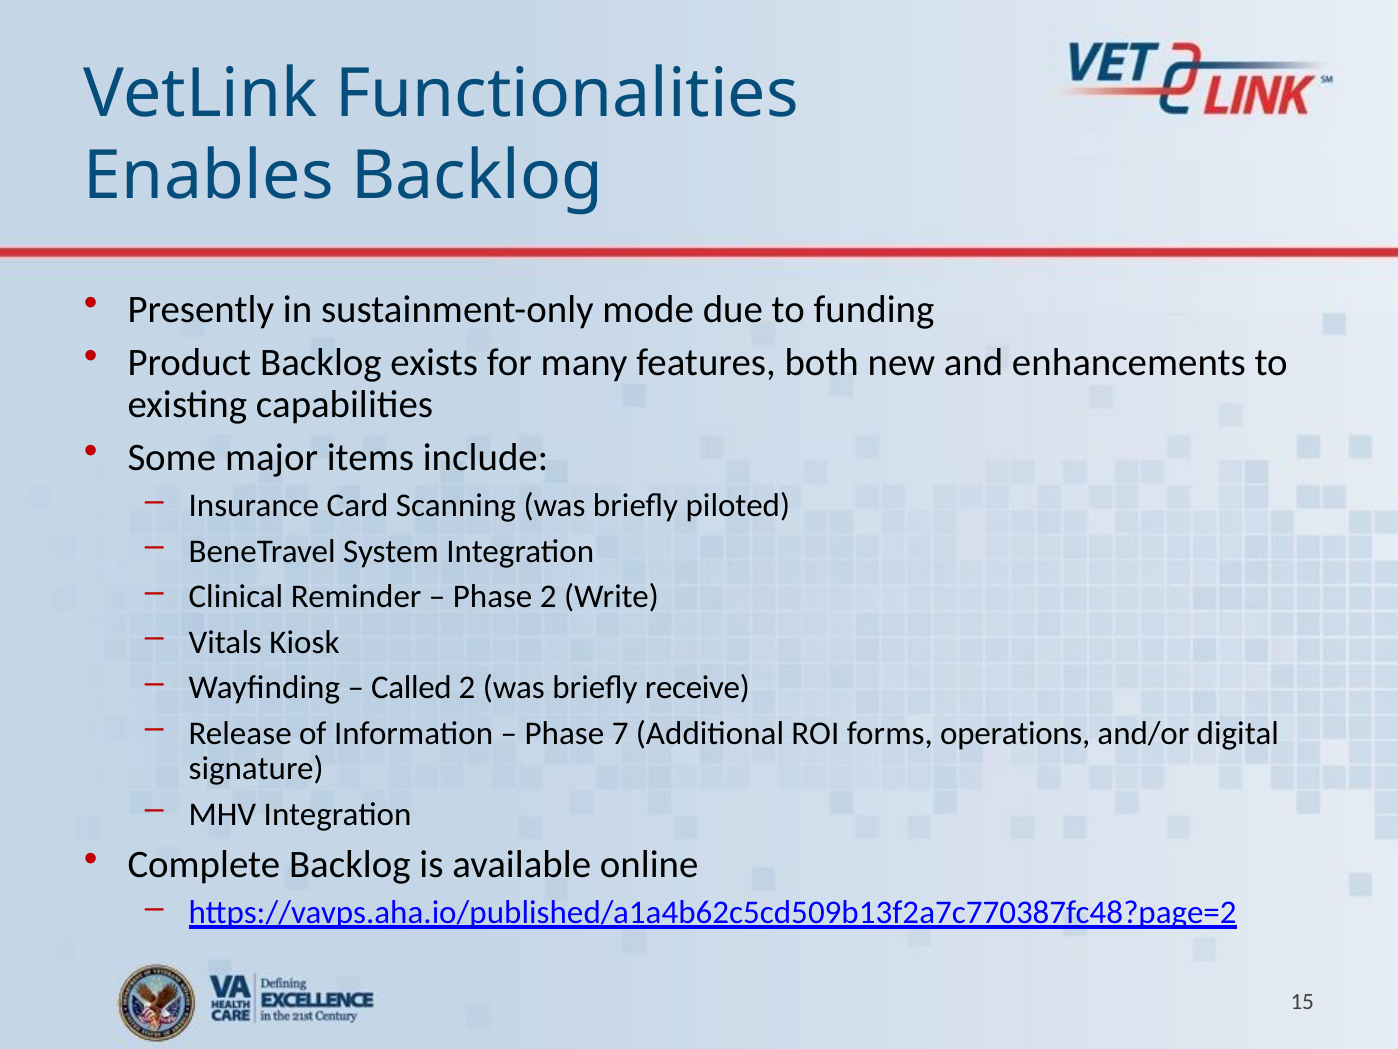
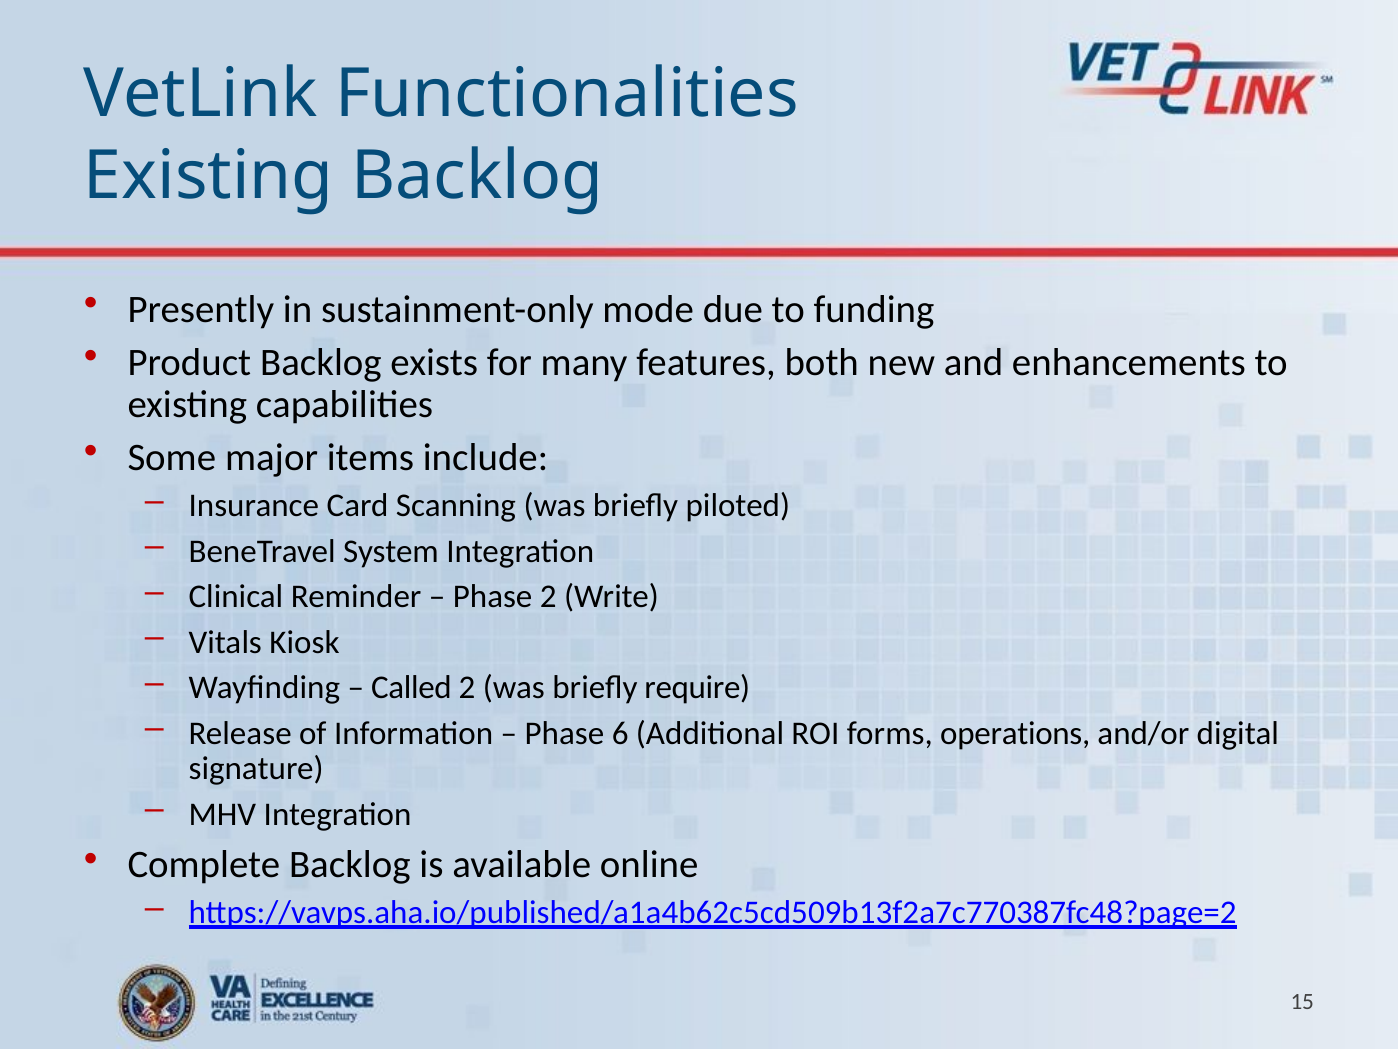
Enables at (209, 176): Enables -> Existing
receive: receive -> require
7: 7 -> 6
